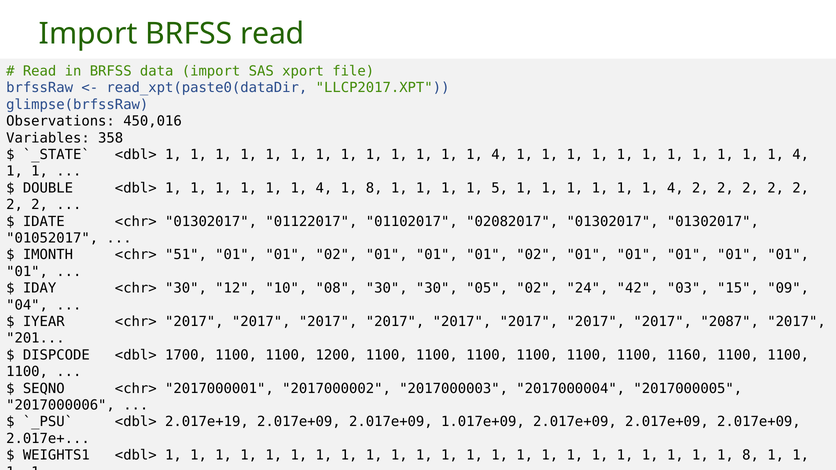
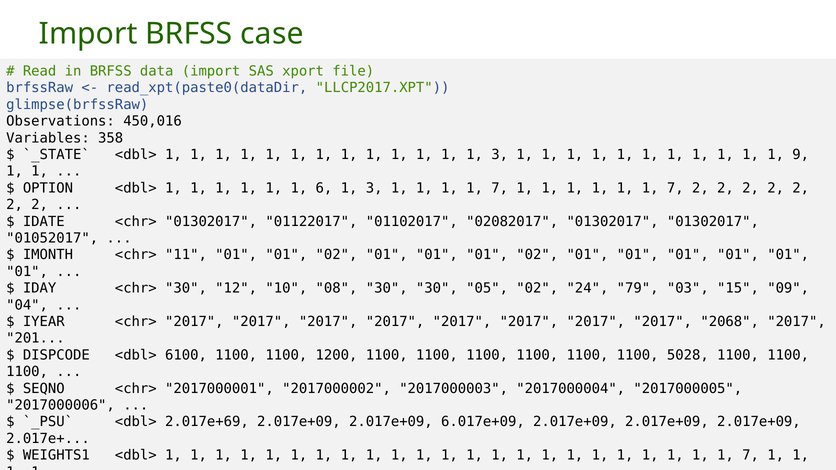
BRFSS read: read -> case
4 at (500, 155): 4 -> 3
4 at (801, 155): 4 -> 9
DOUBLE: DOUBLE -> OPTION
4 at (324, 188): 4 -> 6
8 at (374, 188): 8 -> 3
5 at (500, 188): 5 -> 7
4 at (675, 188): 4 -> 7
51: 51 -> 11
42: 42 -> 79
2087: 2087 -> 2068
1700: 1700 -> 6100
1160: 1160 -> 5028
2.017e+19: 2.017e+19 -> 2.017e+69
1.017e+09: 1.017e+09 -> 6.017e+09
8 at (751, 456): 8 -> 7
